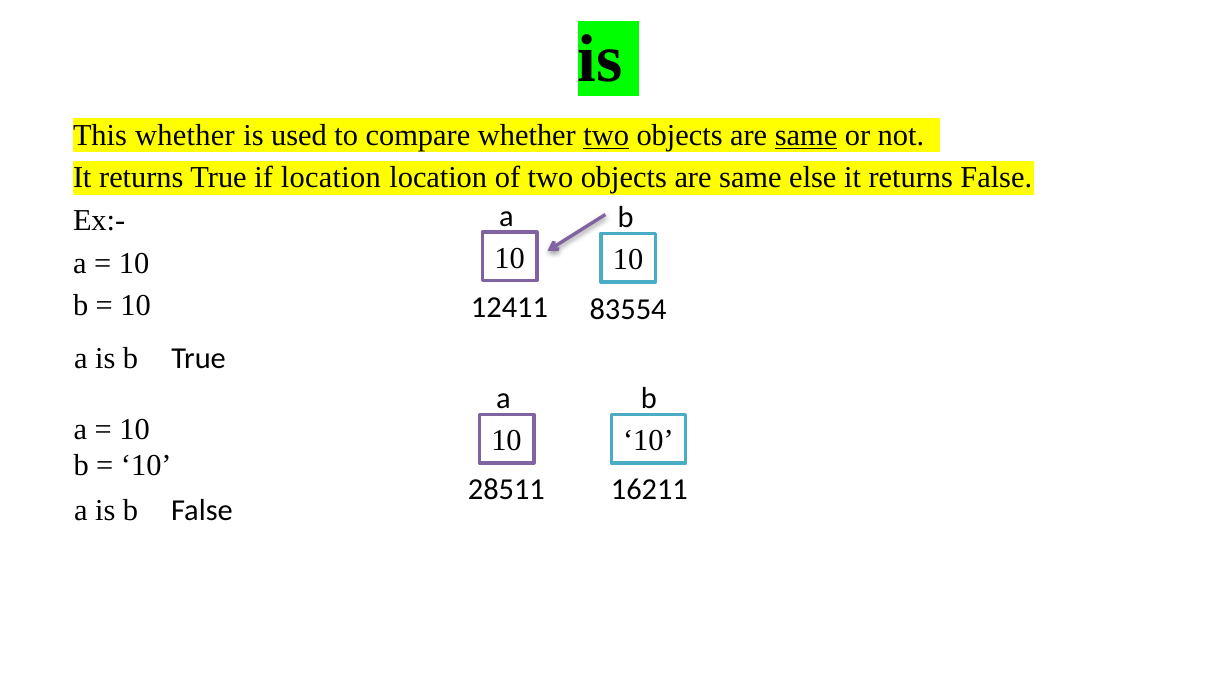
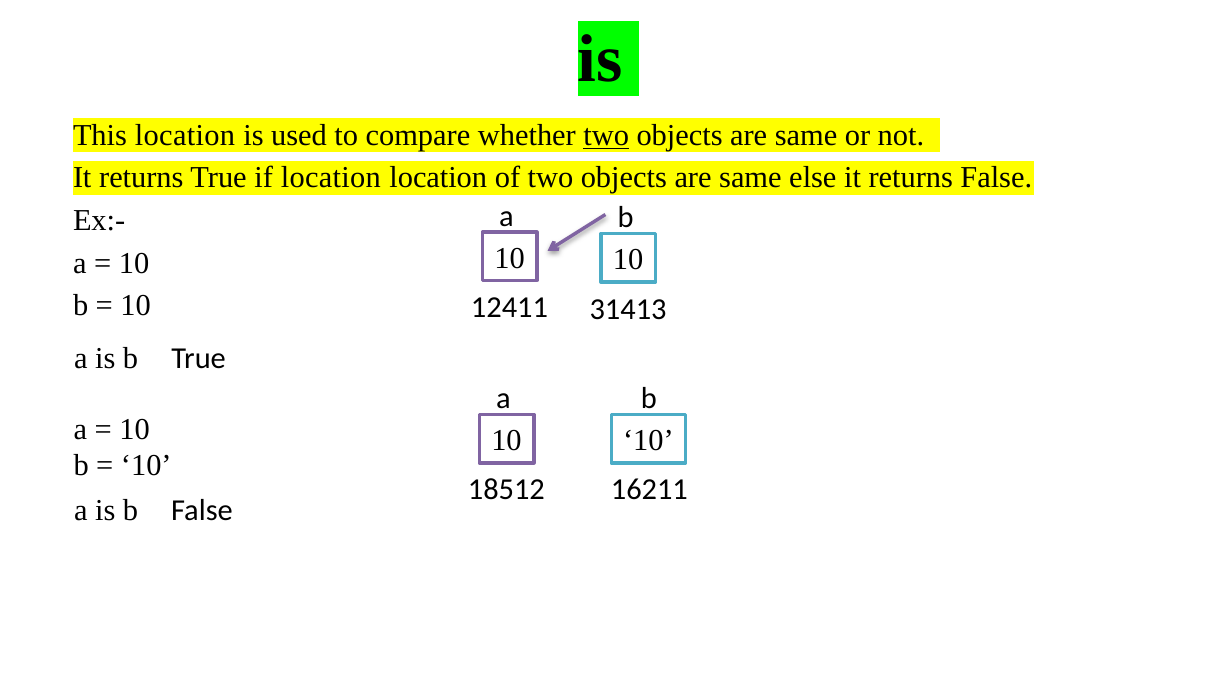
This whether: whether -> location
same at (806, 135) underline: present -> none
83554: 83554 -> 31413
28511: 28511 -> 18512
